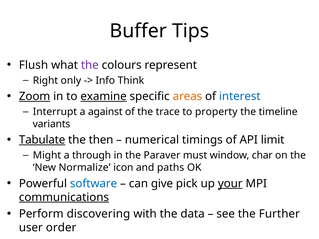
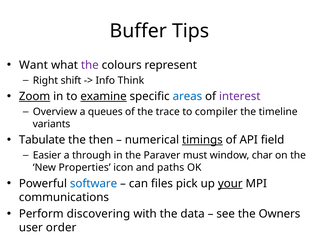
Flush: Flush -> Want
only: only -> shift
areas colour: orange -> blue
interest colour: blue -> purple
Interrupt: Interrupt -> Overview
against: against -> queues
property: property -> compiler
Tabulate underline: present -> none
timings underline: none -> present
limit: limit -> field
Might: Might -> Easier
Normalize: Normalize -> Properties
give: give -> files
communications underline: present -> none
Further: Further -> Owners
